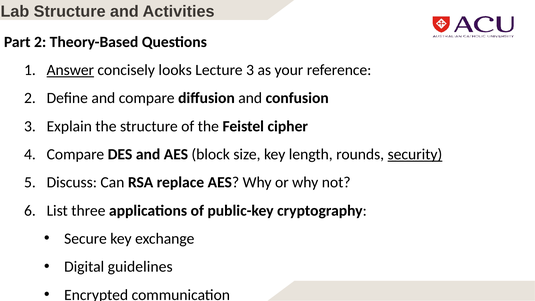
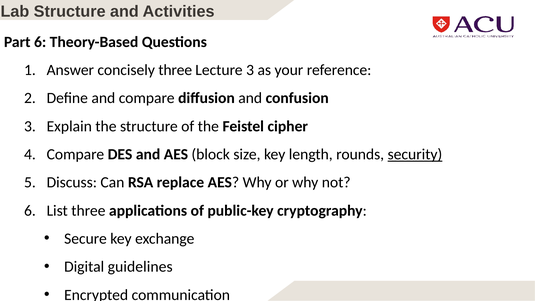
Part 2: 2 -> 6
Answer underline: present -> none
concisely looks: looks -> three
